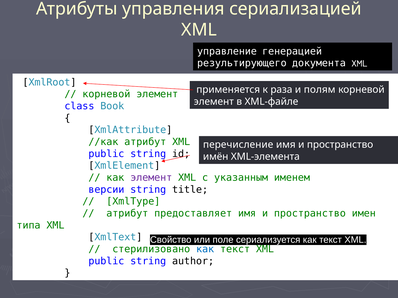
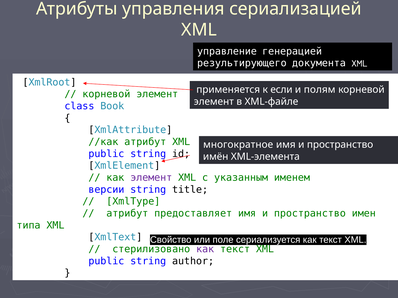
раза: раза -> если
перечисление: перечисление -> многократное
как at (205, 250) colour: blue -> purple
